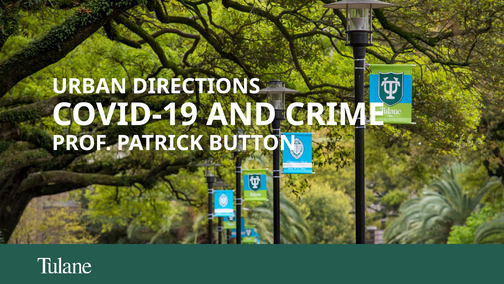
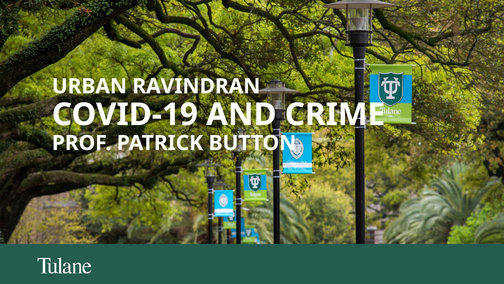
DIRECTIONS: DIRECTIONS -> RAVINDRAN
